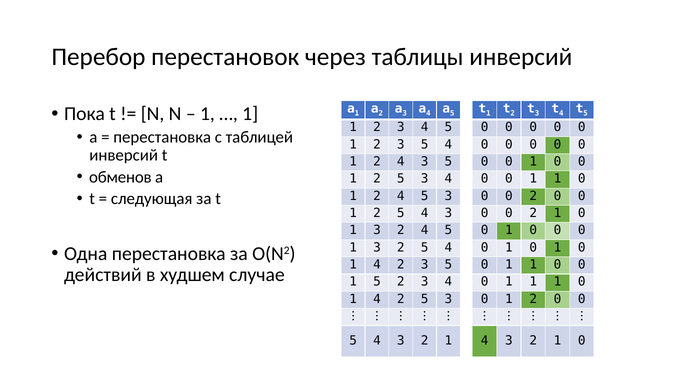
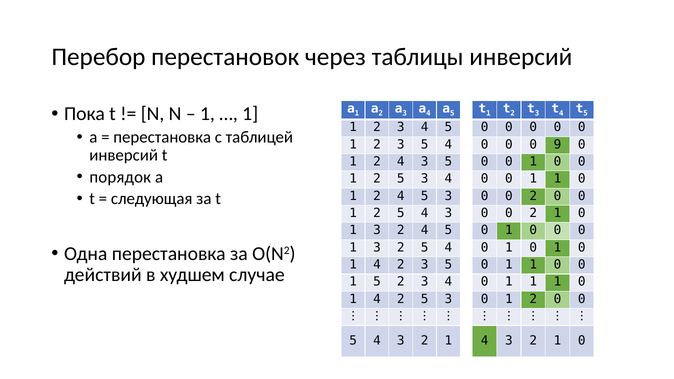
0 at (557, 144): 0 -> 9
обменов: обменов -> порядок
